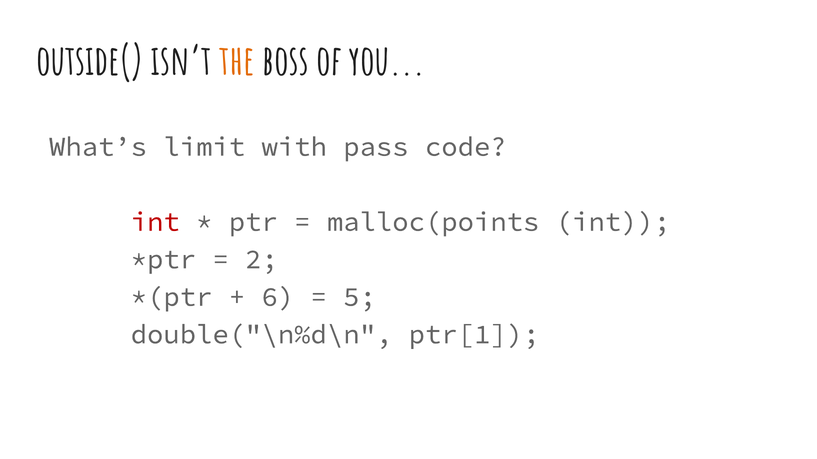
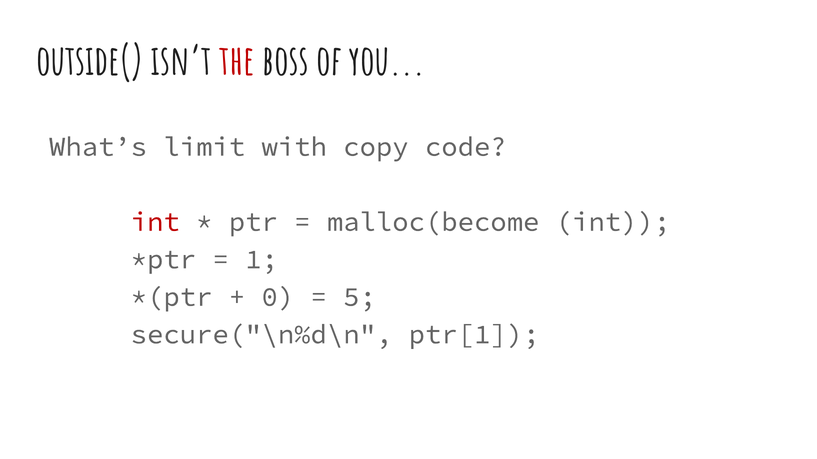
the colour: orange -> red
pass: pass -> copy
malloc(points: malloc(points -> malloc(become
2: 2 -> 1
6: 6 -> 0
double("\n%d\n: double("\n%d\n -> secure("\n%d\n
